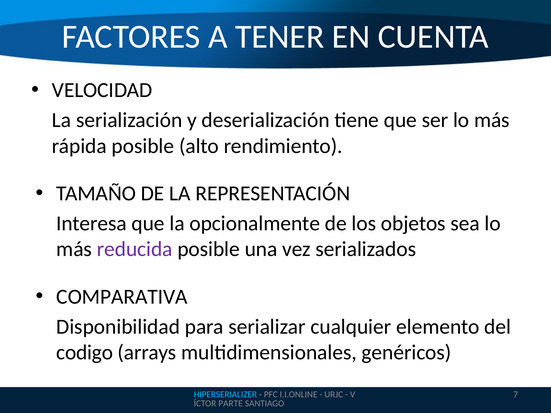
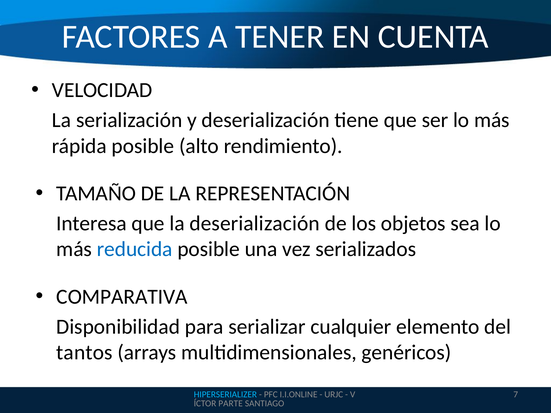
la opcionalmente: opcionalmente -> deserialización
reducida colour: purple -> blue
codigo: codigo -> tantos
